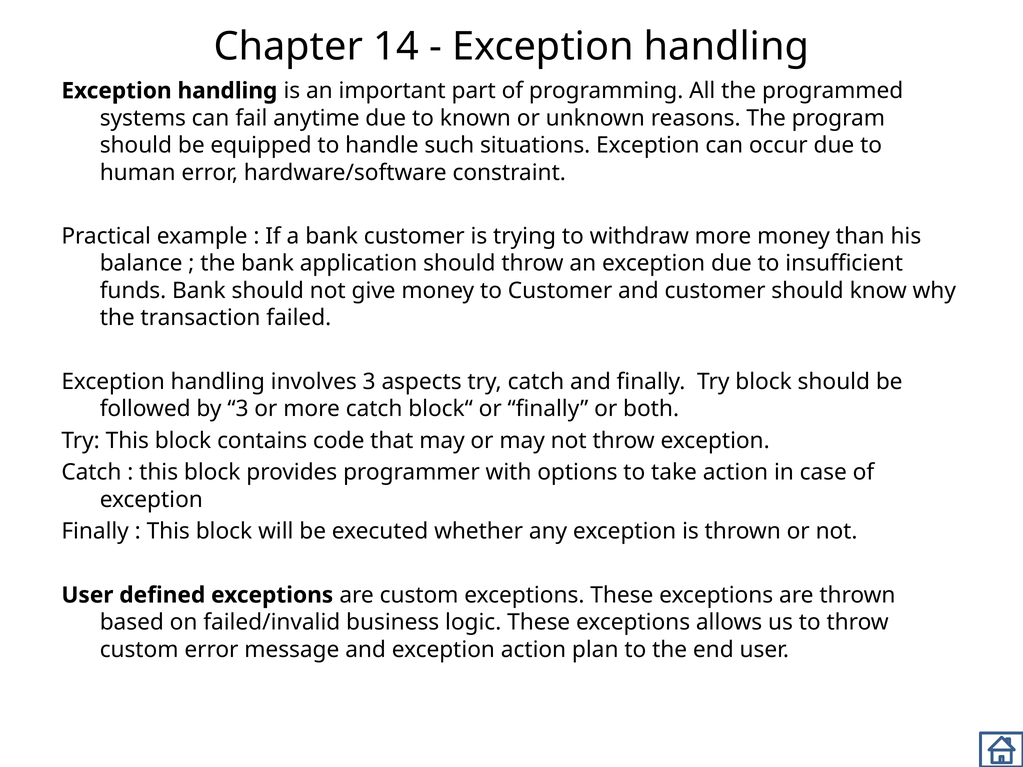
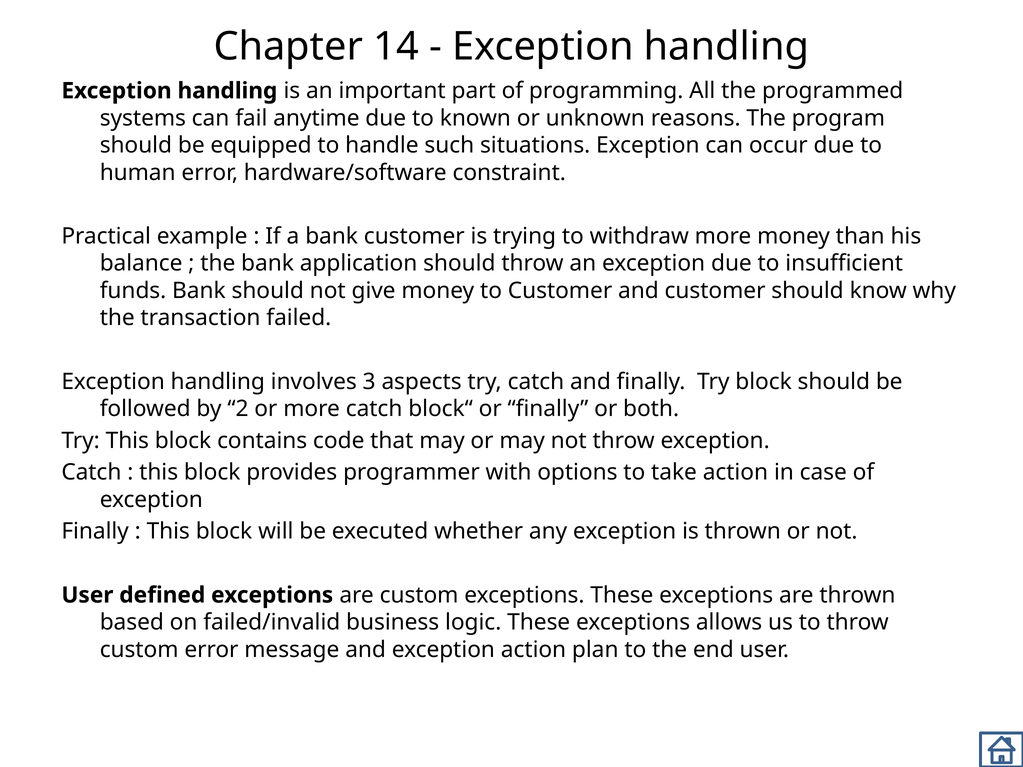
by 3: 3 -> 2
